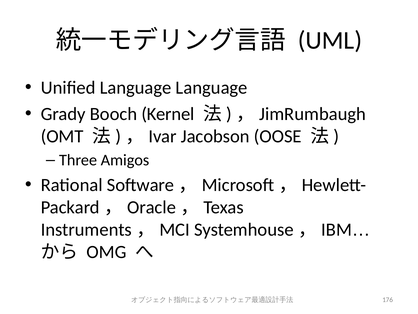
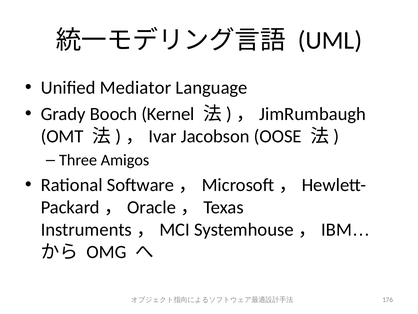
Unified Language: Language -> Mediator
